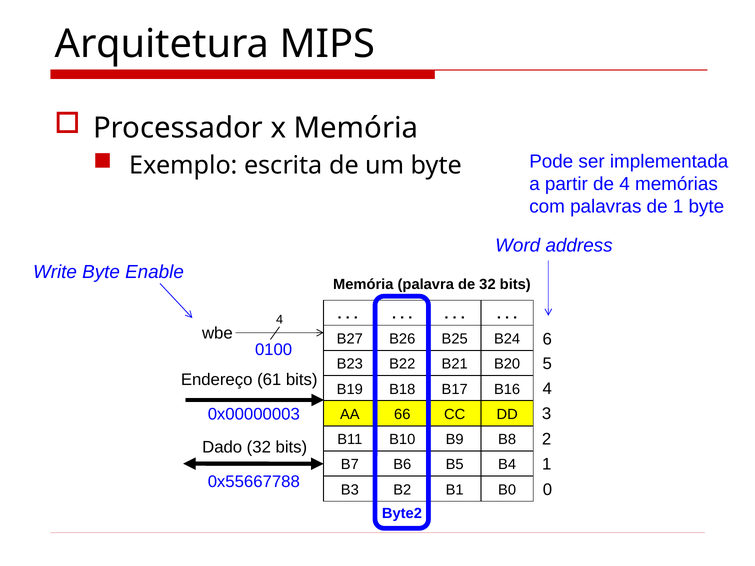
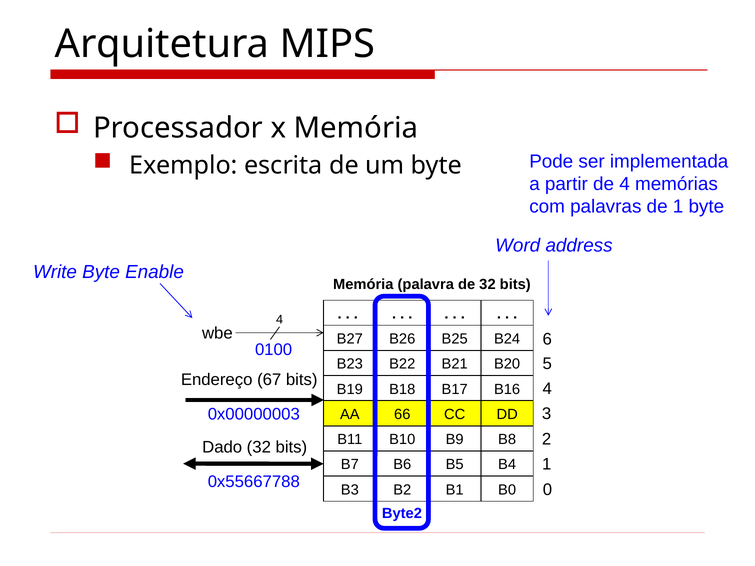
61: 61 -> 67
